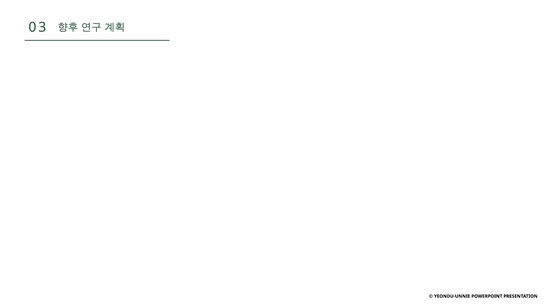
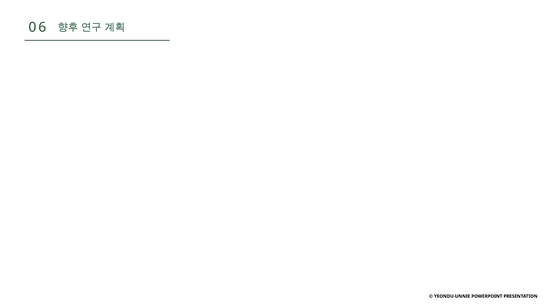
3: 3 -> 6
